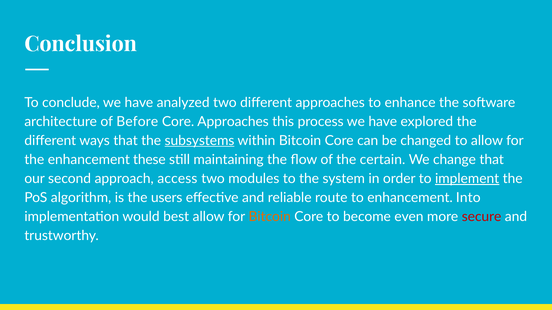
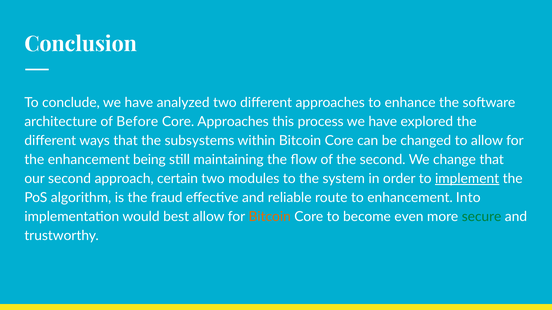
subsystems underline: present -> none
these: these -> being
the certain: certain -> second
access: access -> certain
users: users -> fraud
secure colour: red -> green
